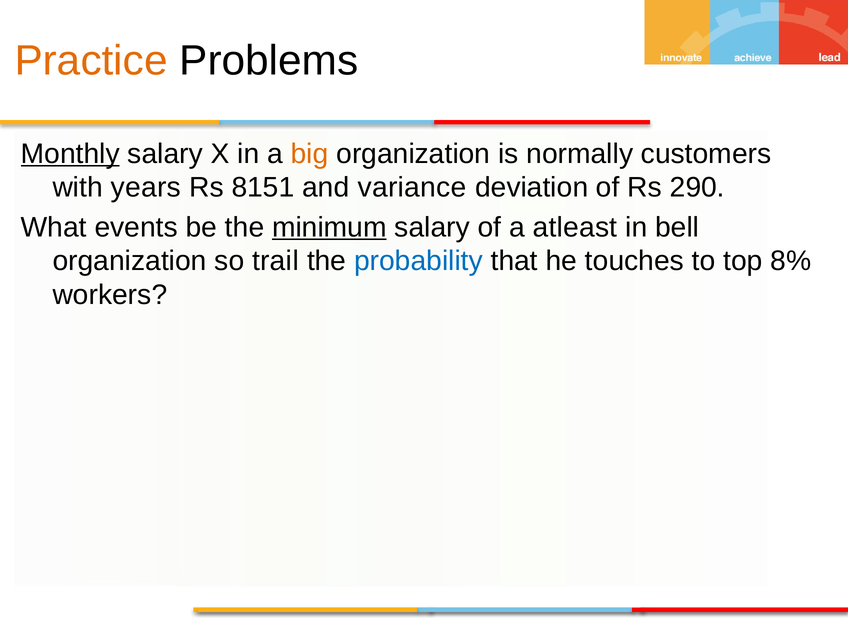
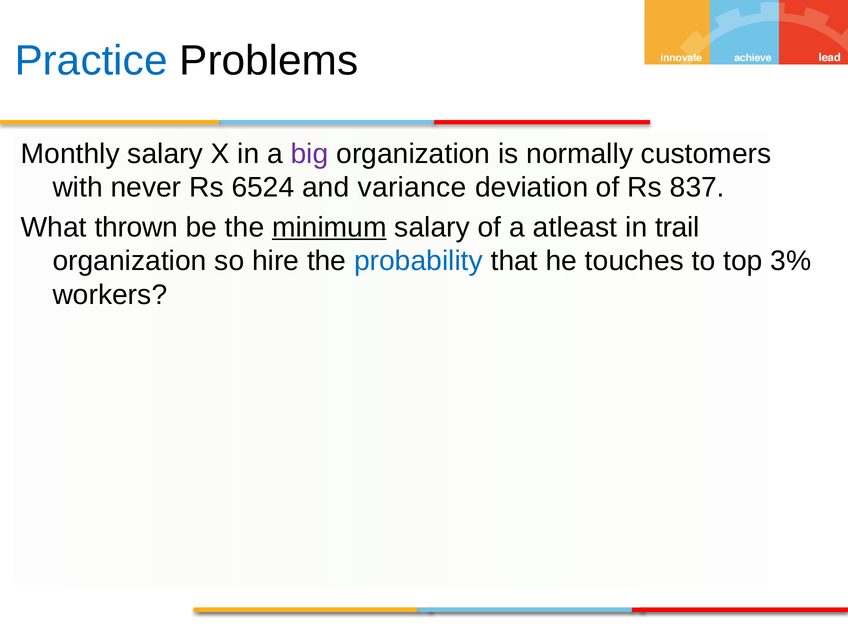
Practice colour: orange -> blue
Monthly underline: present -> none
big colour: orange -> purple
years: years -> never
8151: 8151 -> 6524
290: 290 -> 837
events: events -> thrown
bell: bell -> trail
trail: trail -> hire
8%: 8% -> 3%
